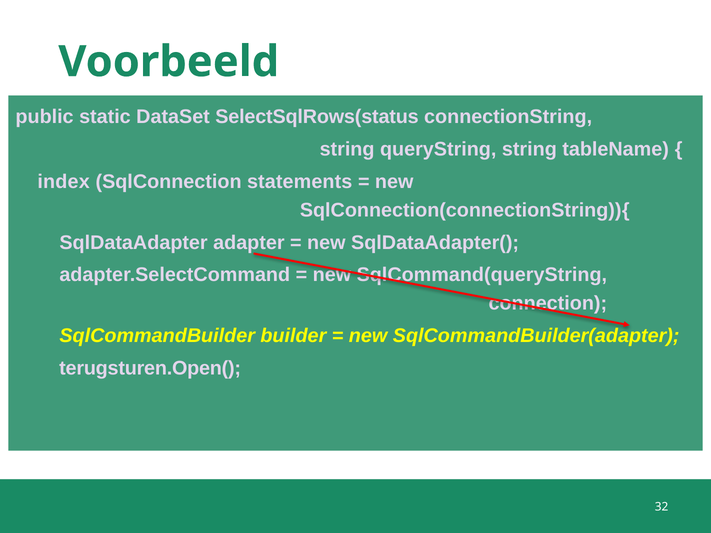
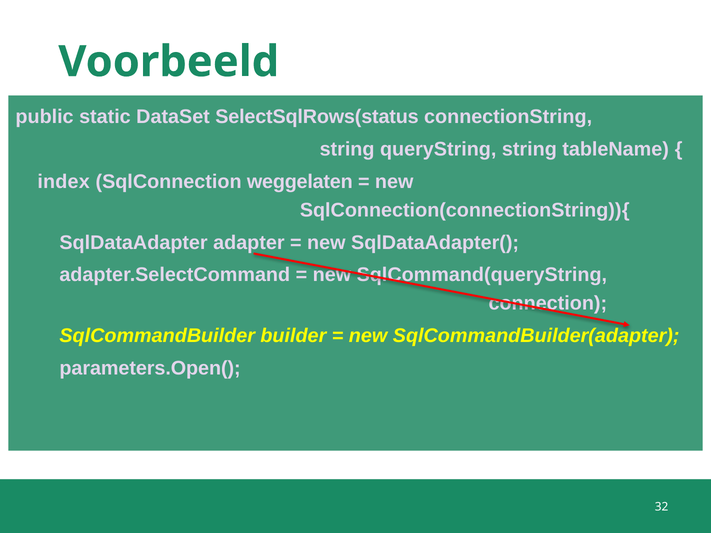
statements: statements -> weggelaten
terugsturen.Open(: terugsturen.Open( -> parameters.Open(
